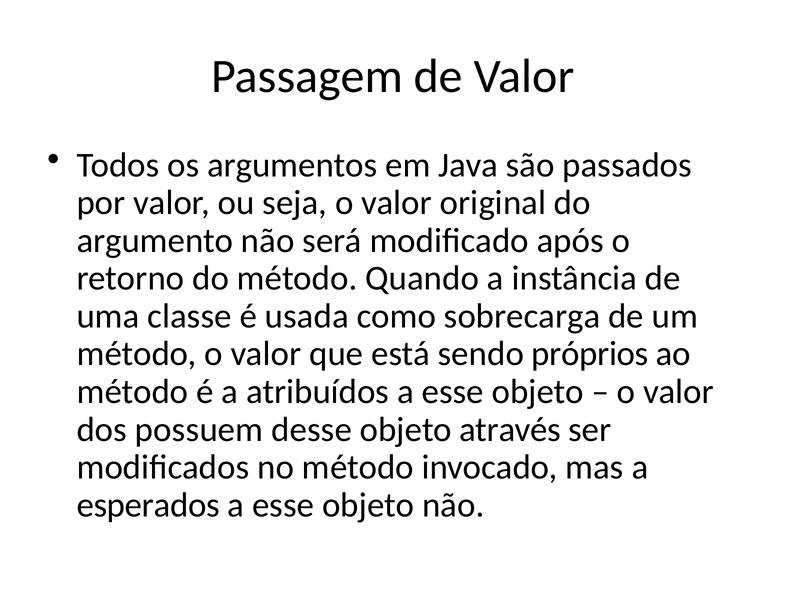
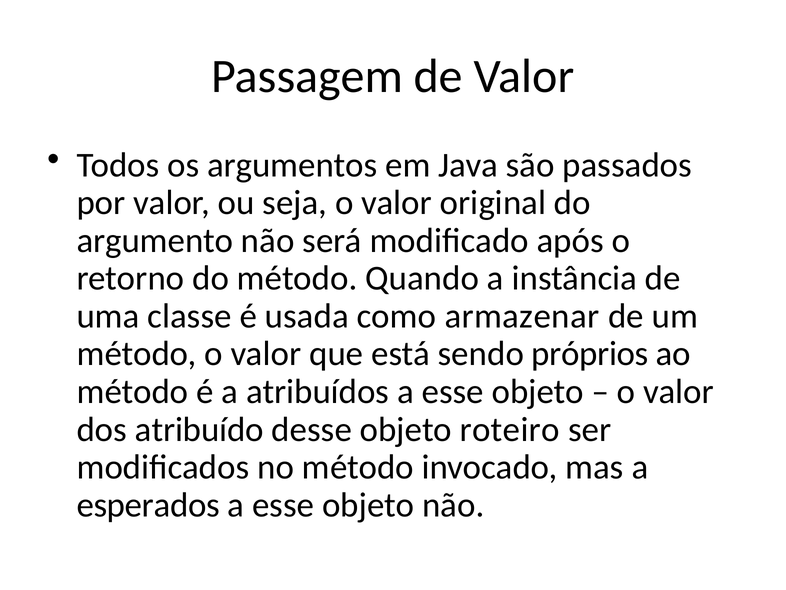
sobrecarga: sobrecarga -> armazenar
possuem: possuem -> atribuído
através: através -> roteiro
